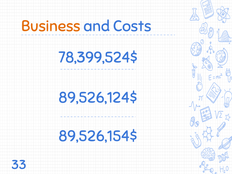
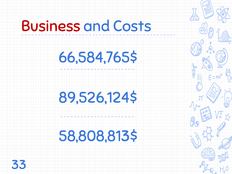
Business colour: orange -> red
78,399,524$: 78,399,524$ -> 66,584,765$
89,526,154$: 89,526,154$ -> 58,808,813$
